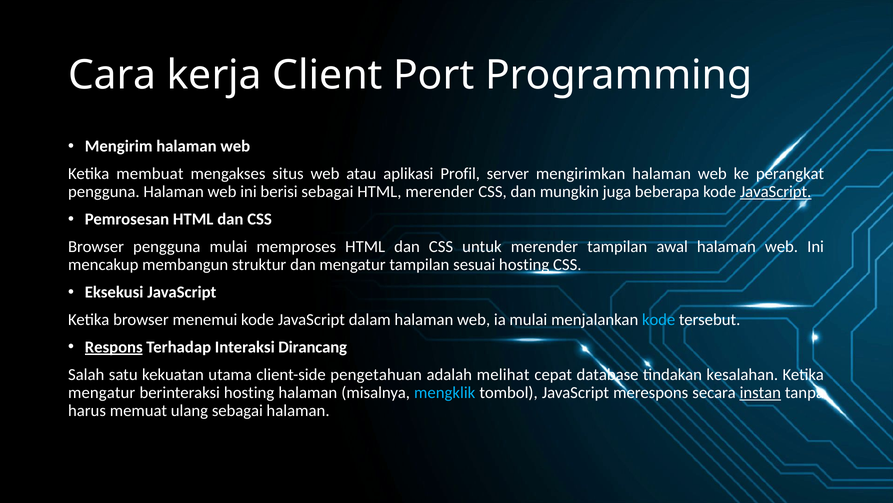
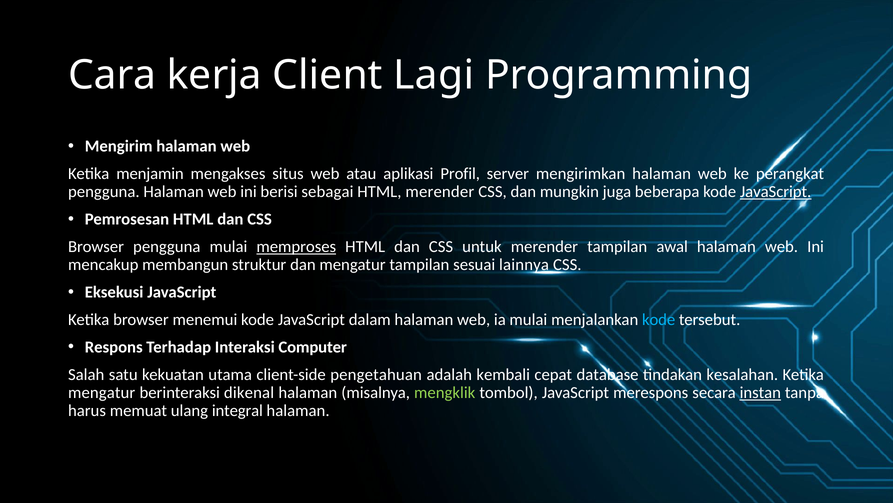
Port: Port -> Lagi
membuat: membuat -> menjamin
memproses underline: none -> present
sesuai hosting: hosting -> lainnya
Respons underline: present -> none
Dirancang: Dirancang -> Computer
melihat: melihat -> kembali
berinteraksi hosting: hosting -> dikenal
mengklik colour: light blue -> light green
ulang sebagai: sebagai -> integral
